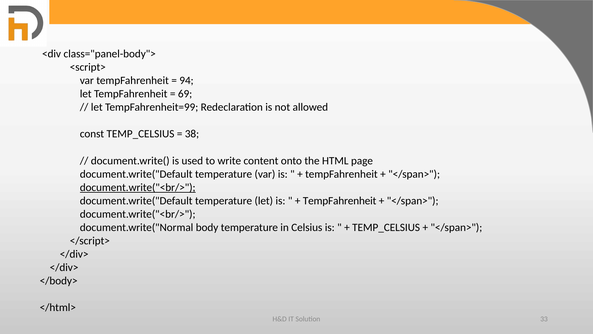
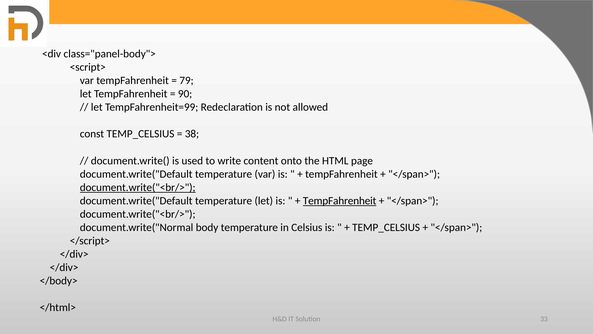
94: 94 -> 79
69: 69 -> 90
TempFahrenheit at (340, 200) underline: none -> present
